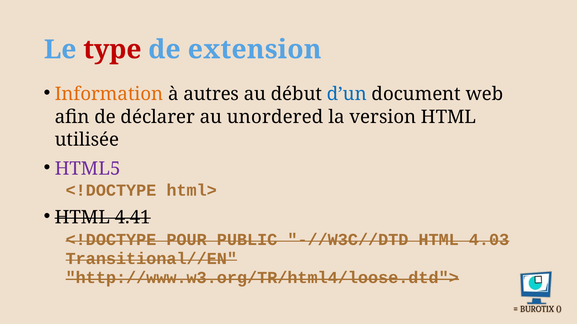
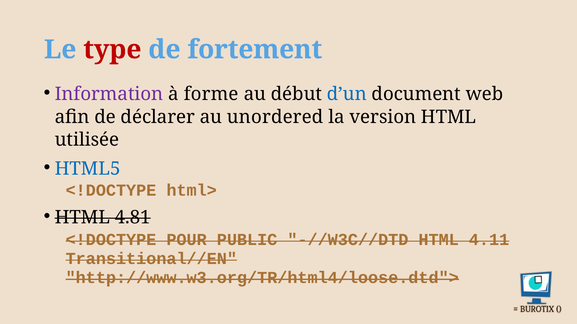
extension: extension -> fortement
Information colour: orange -> purple
autres: autres -> forme
HTML5 colour: purple -> blue
4.41: 4.41 -> 4.81
4.03: 4.03 -> 4.11
